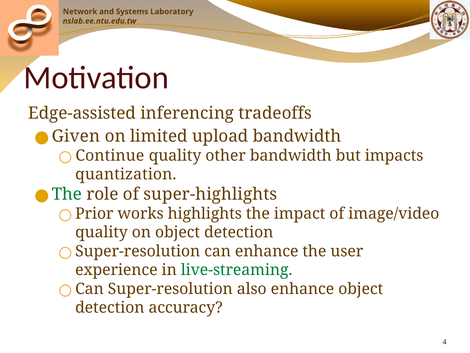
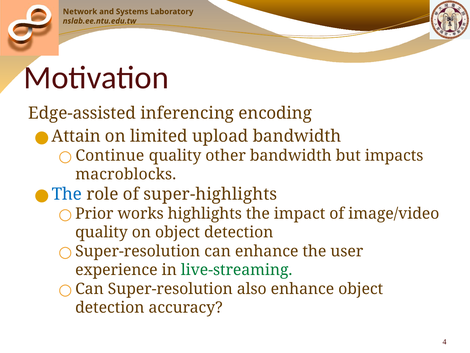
tradeoffs: tradeoffs -> encoding
Given: Given -> Attain
quantization: quantization -> macroblocks
The at (67, 194) colour: green -> blue
